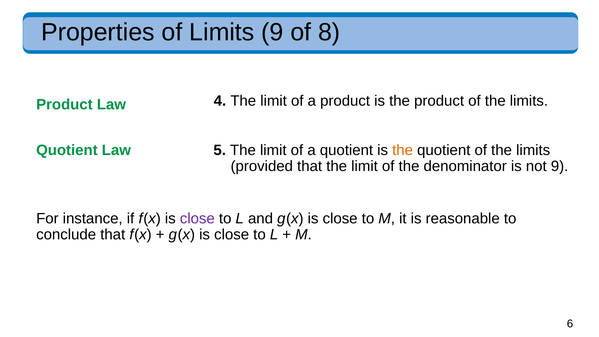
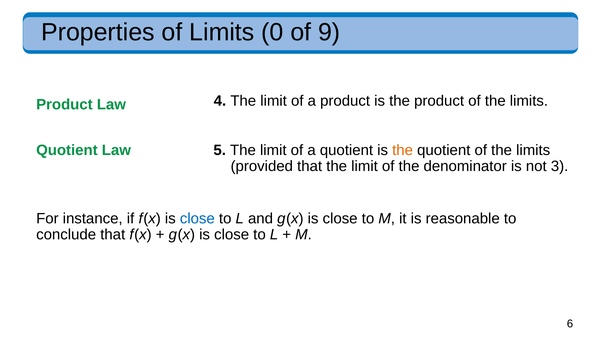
Limits 9: 9 -> 0
8: 8 -> 9
not 9: 9 -> 3
close at (197, 218) colour: purple -> blue
